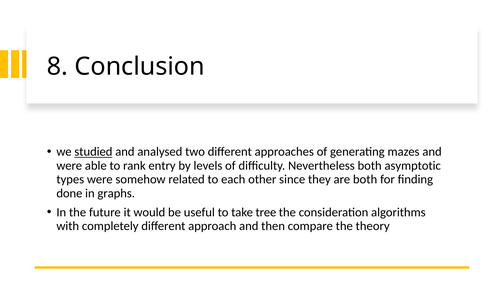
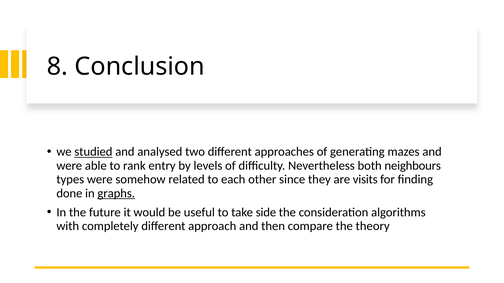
asymptotic: asymptotic -> neighbours
are both: both -> visits
graphs underline: none -> present
tree: tree -> side
